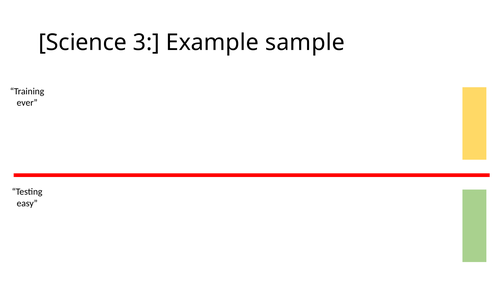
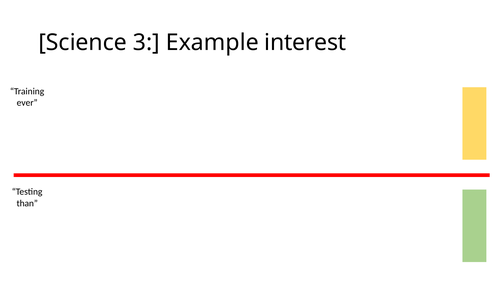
sample: sample -> interest
easy: easy -> than
